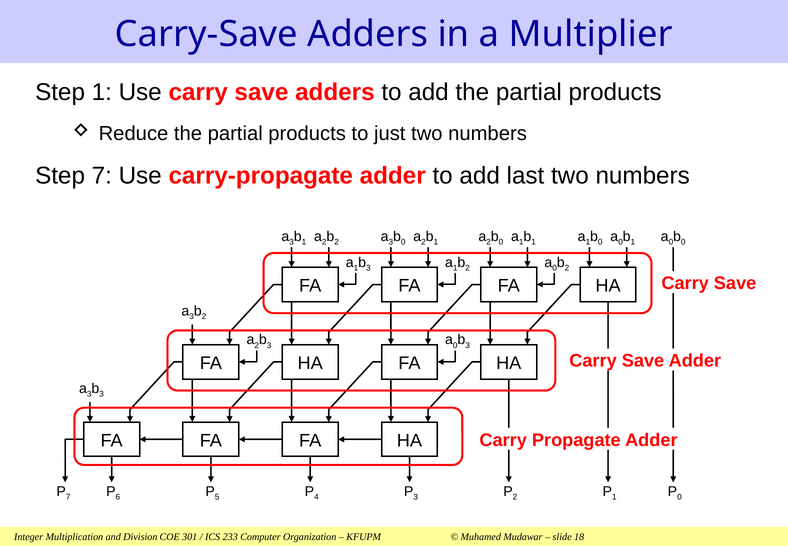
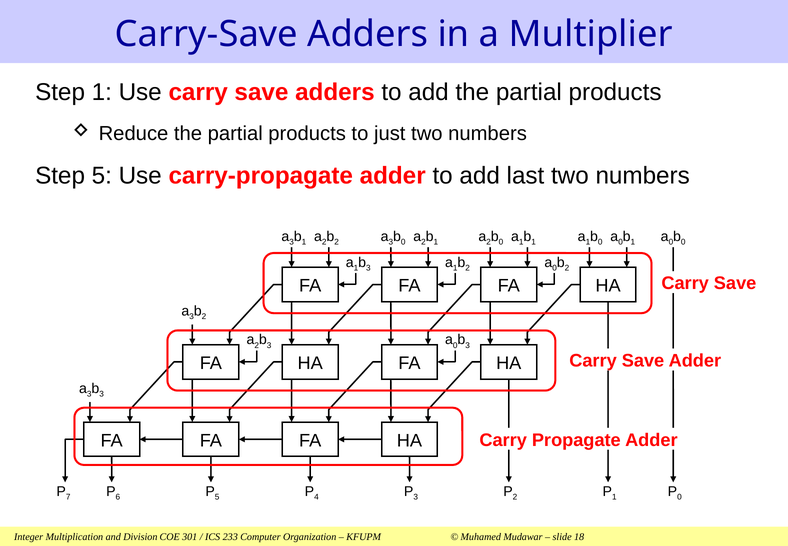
Step 7: 7 -> 5
